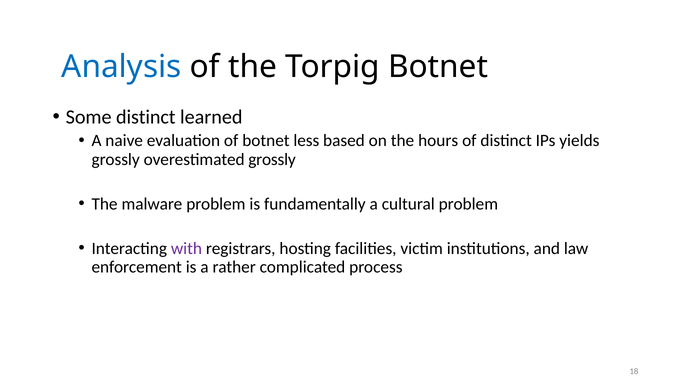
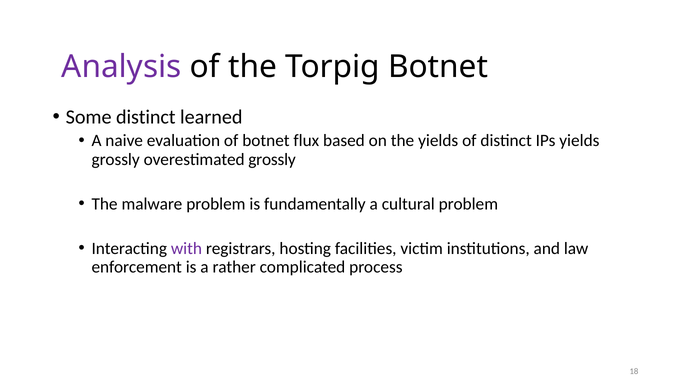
Analysis colour: blue -> purple
less: less -> flux
the hours: hours -> yields
